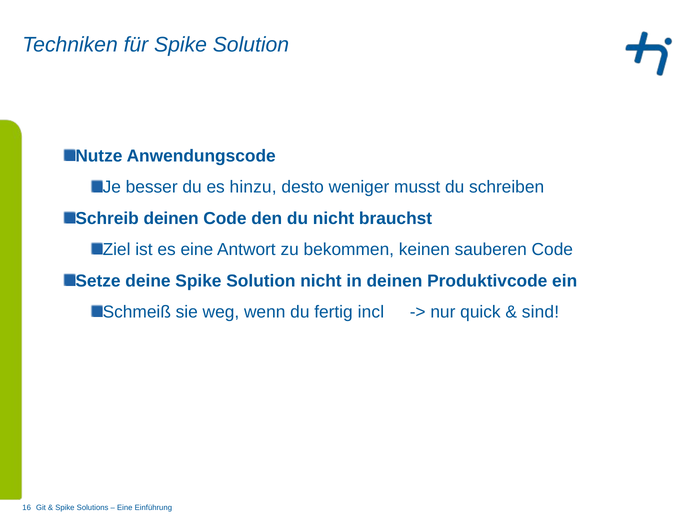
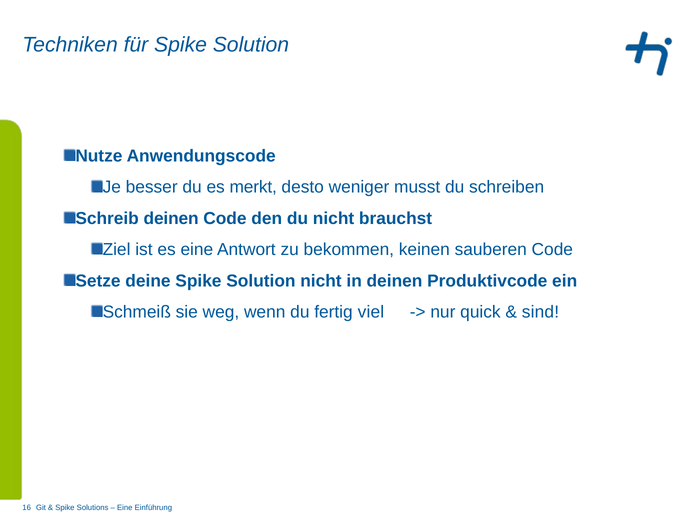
hinzu: hinzu -> merkt
incl: incl -> viel
